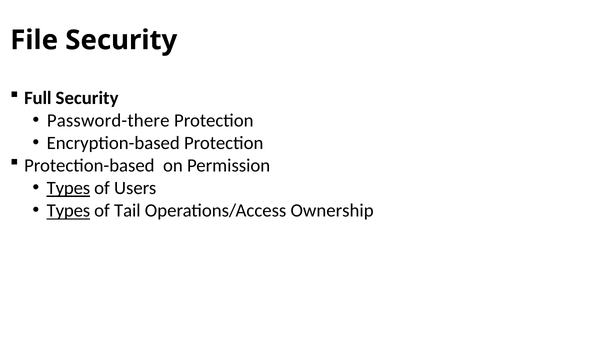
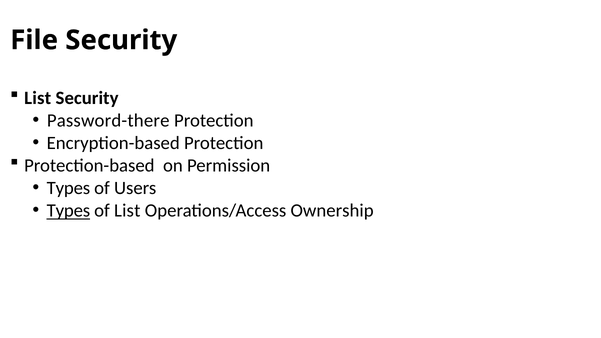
Full at (38, 98): Full -> List
Types at (68, 188) underline: present -> none
of Tail: Tail -> List
